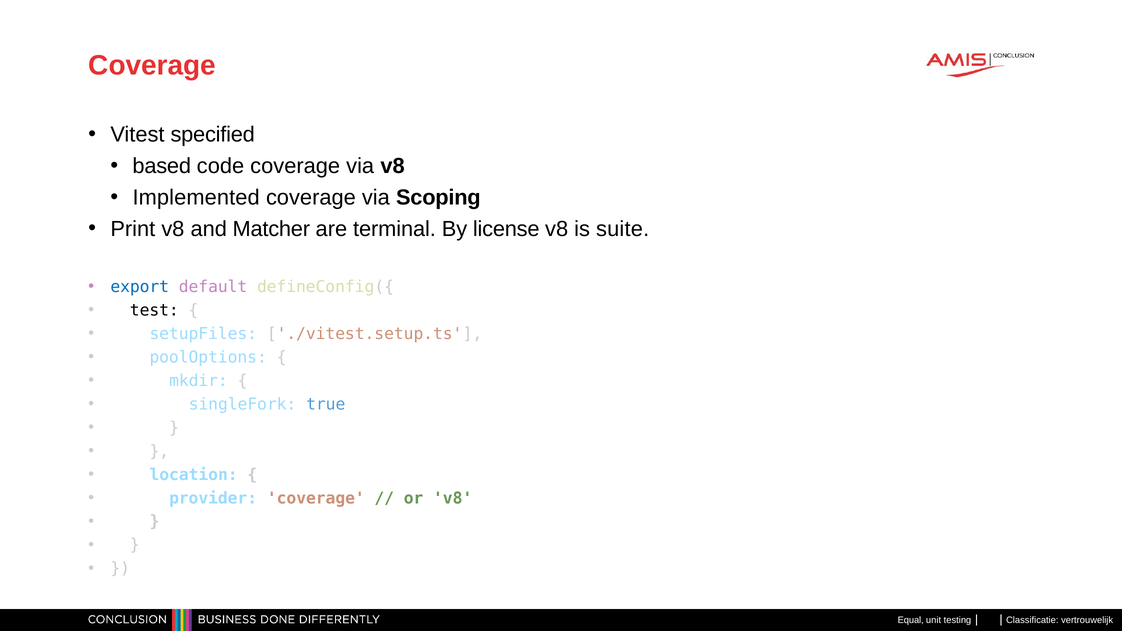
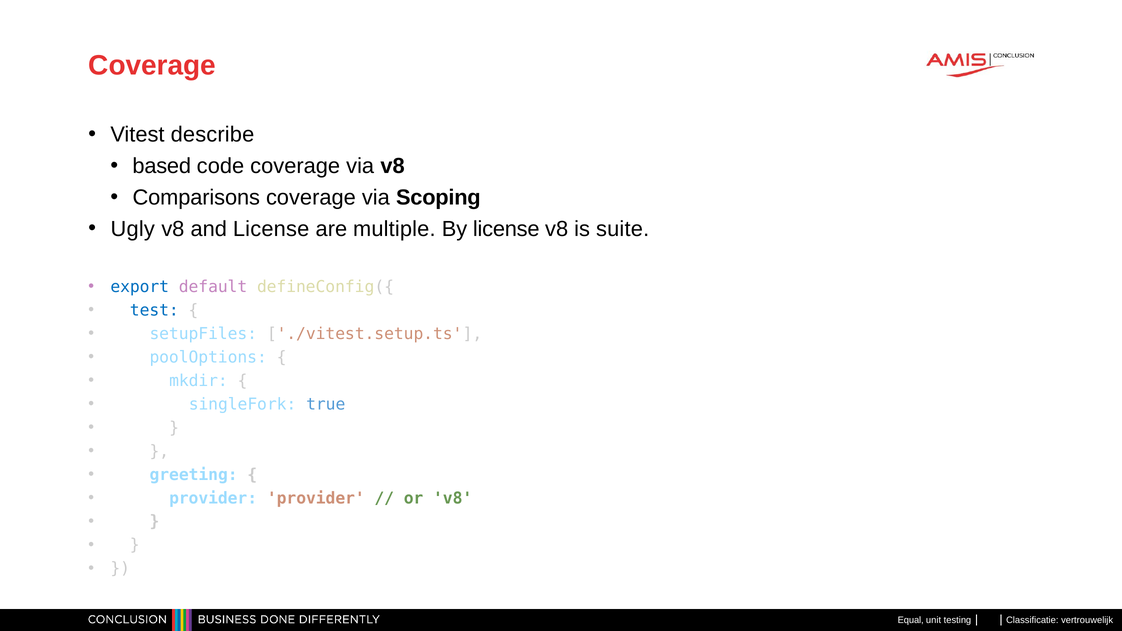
specified: specified -> describe
Implemented: Implemented -> Comparisons
Print: Print -> Ugly
and Matcher: Matcher -> License
terminal: terminal -> multiple
test colour: black -> blue
location: location -> greeting
provider coverage: coverage -> provider
